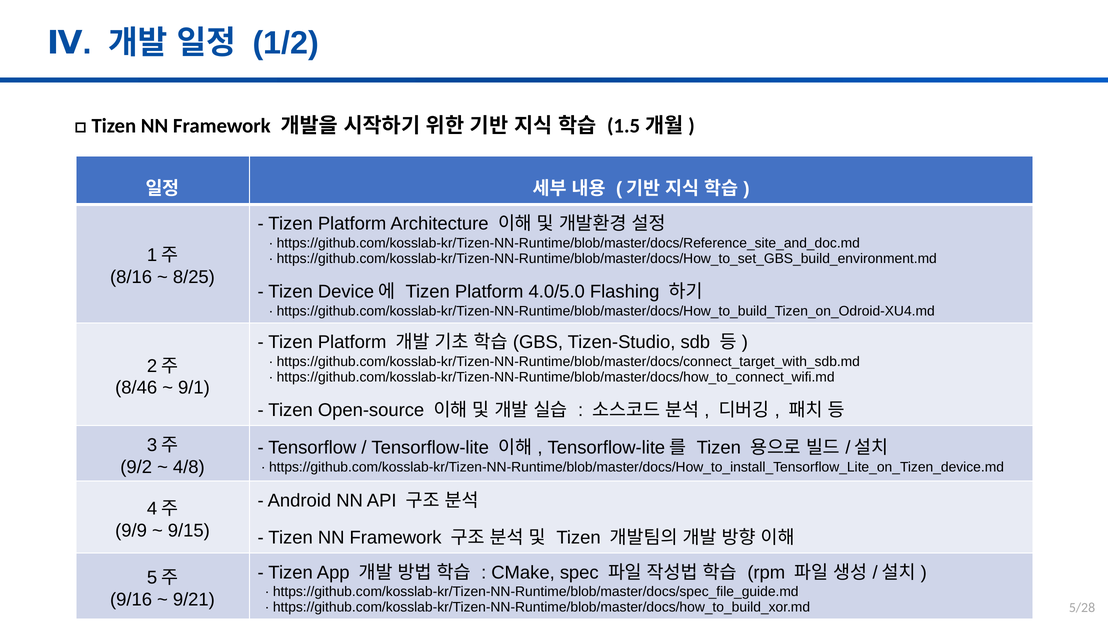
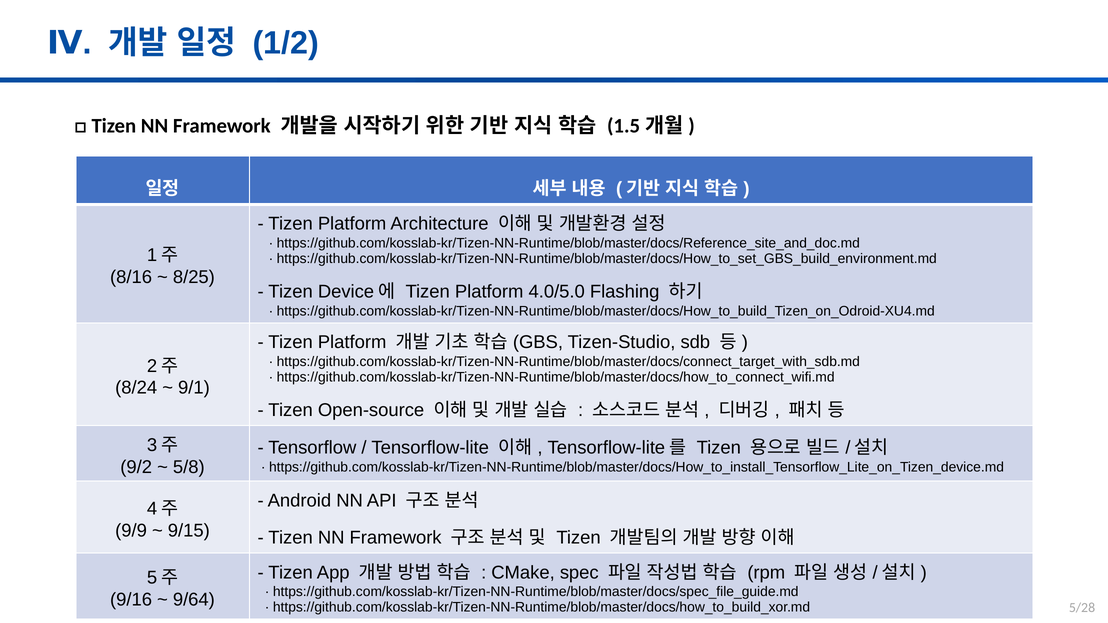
8/46: 8/46 -> 8/24
4/8: 4/8 -> 5/8
9/21: 9/21 -> 9/64
